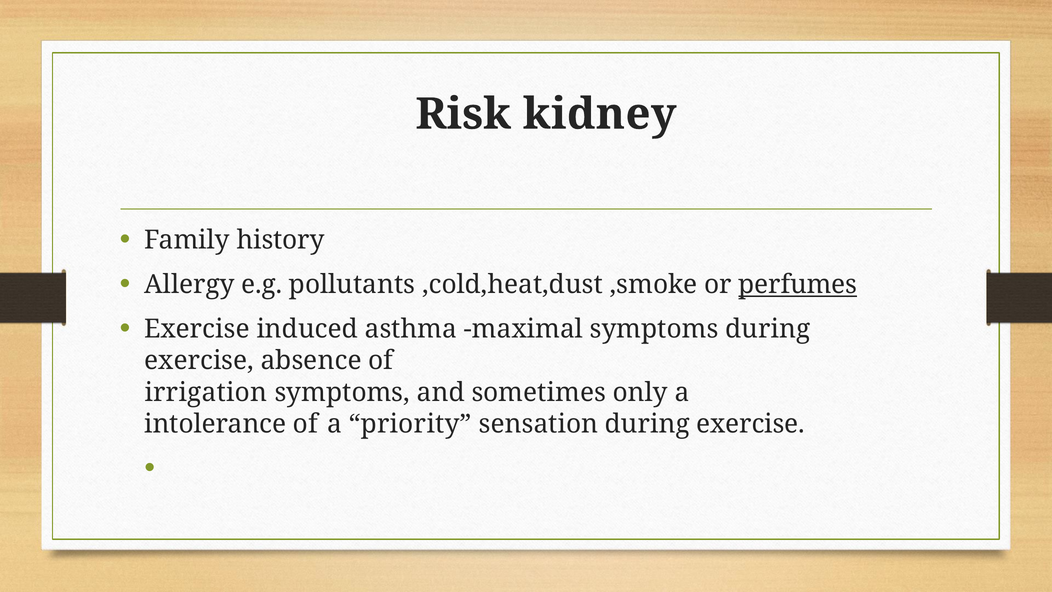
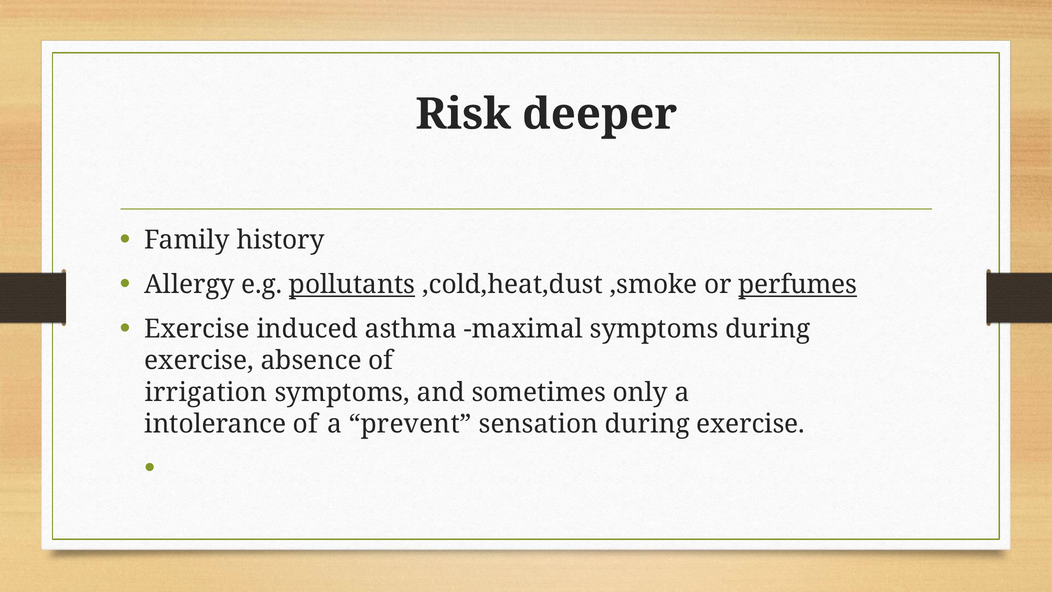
kidney: kidney -> deeper
pollutants underline: none -> present
priority: priority -> prevent
